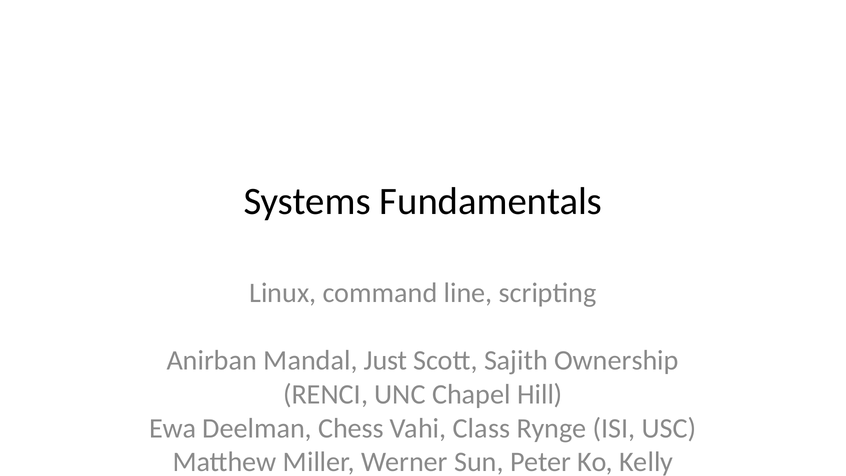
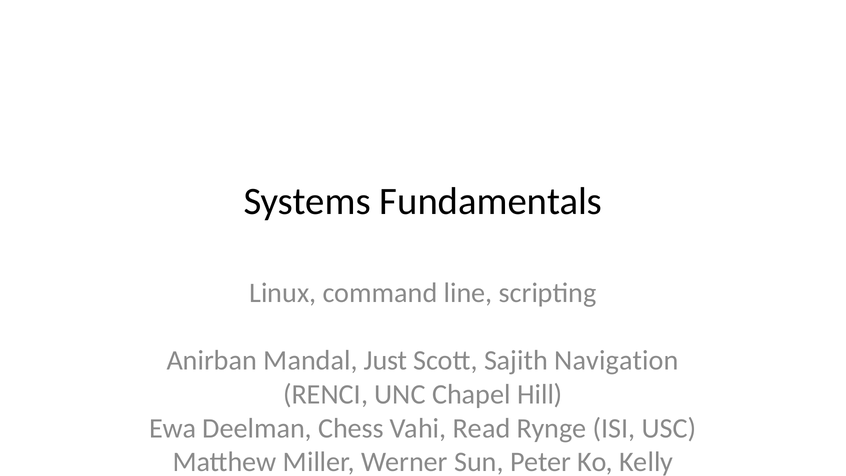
Ownership: Ownership -> Navigation
Class: Class -> Read
